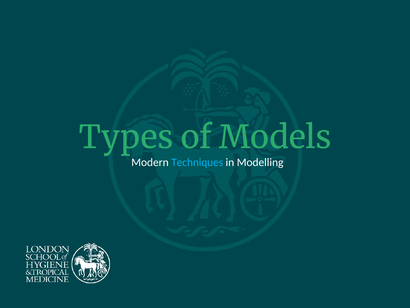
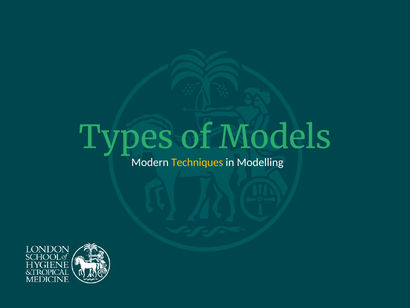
Techniques colour: light blue -> yellow
